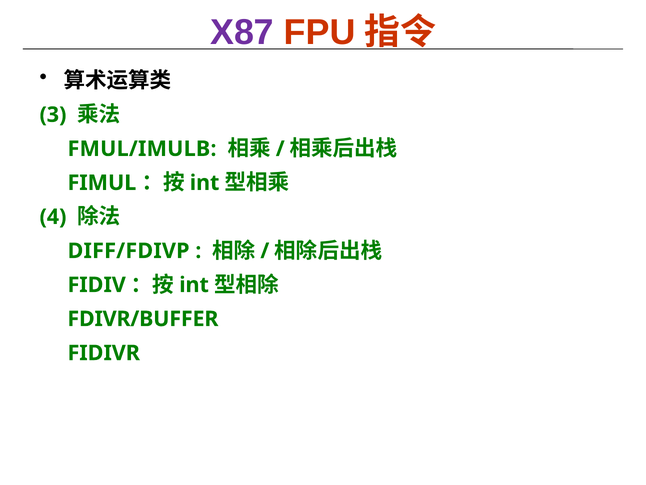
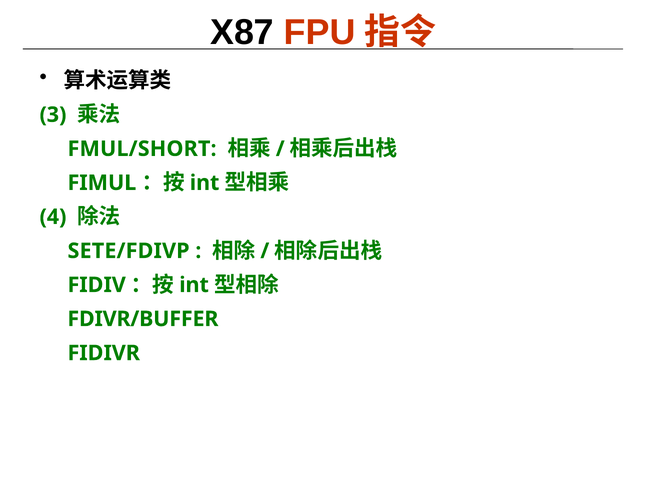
X87 colour: purple -> black
FMUL/IMULB: FMUL/IMULB -> FMUL/SHORT
DIFF/FDIVP: DIFF/FDIVP -> SETE/FDIVP
